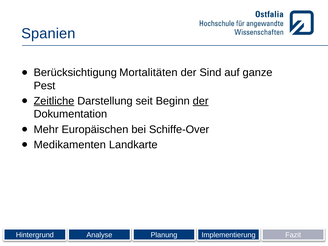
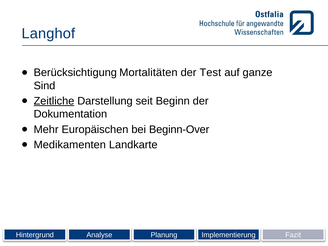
Spanien: Spanien -> Langhof
Sind: Sind -> Test
Pest: Pest -> Sind
der at (201, 101) underline: present -> none
Schiffe-Over: Schiffe-Over -> Beginn-Over
